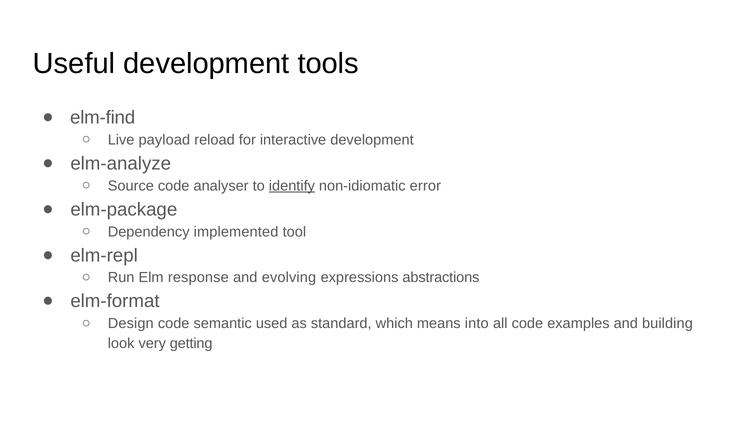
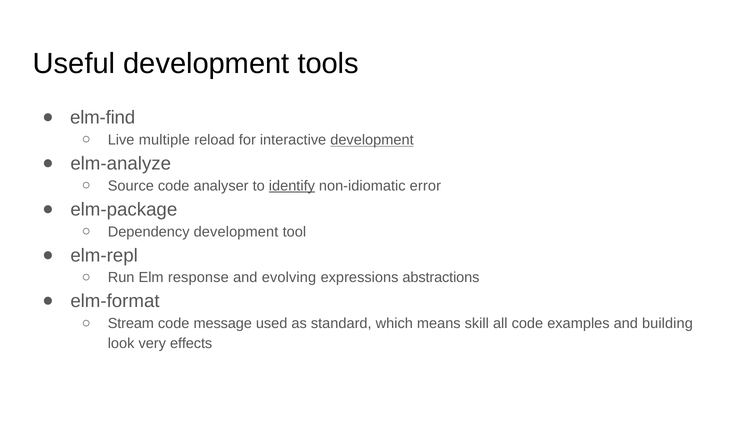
payload: payload -> multiple
development at (372, 140) underline: none -> present
Dependency implemented: implemented -> development
Design: Design -> Stream
semantic: semantic -> message
into: into -> skill
getting: getting -> effects
